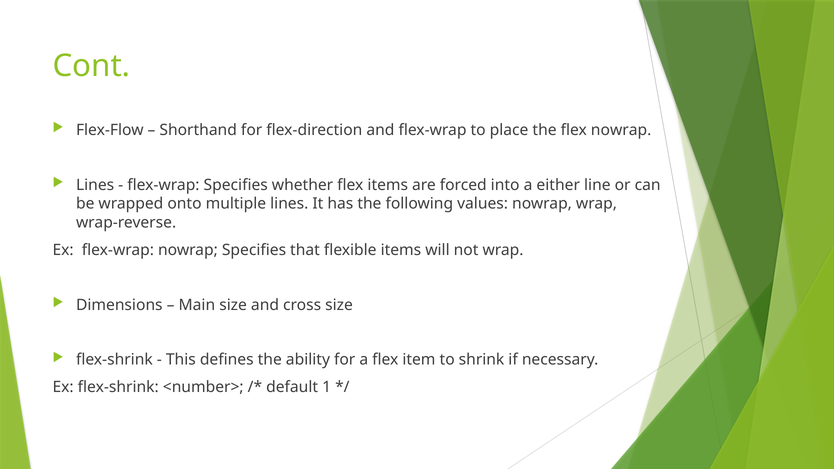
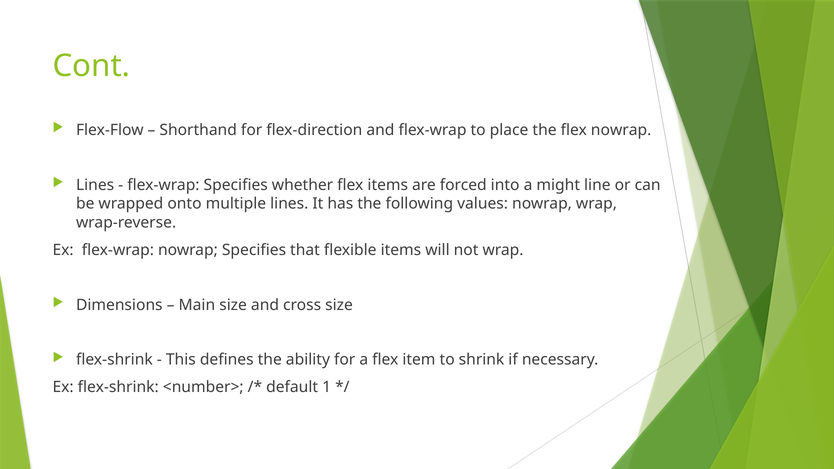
either: either -> might
